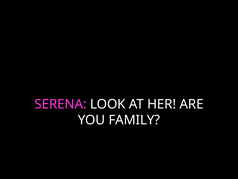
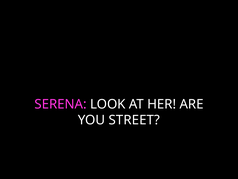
FAMILY: FAMILY -> STREET
